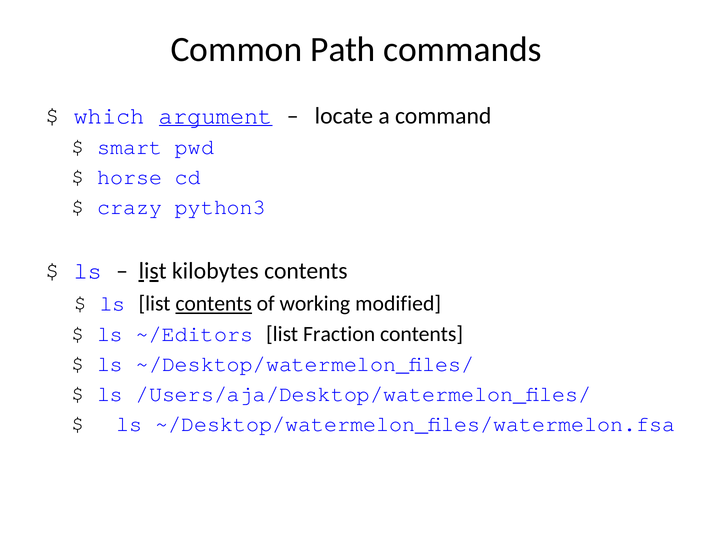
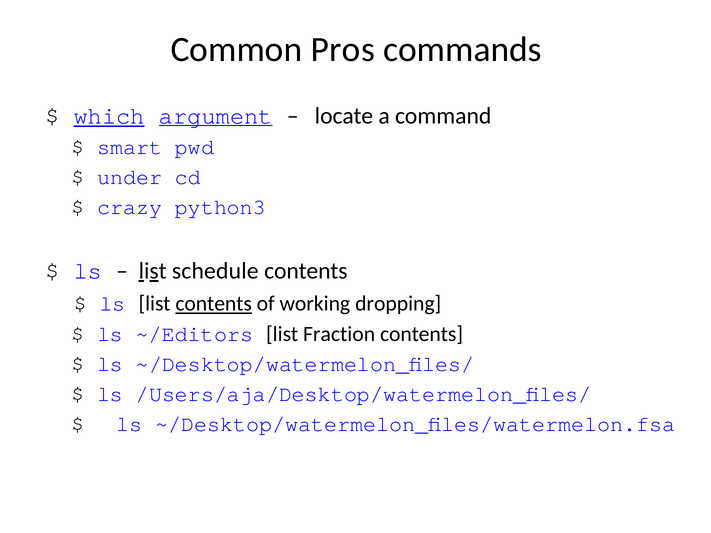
Path: Path -> Pros
which underline: none -> present
horse: horse -> under
kilobytes: kilobytes -> schedule
modified: modified -> dropping
